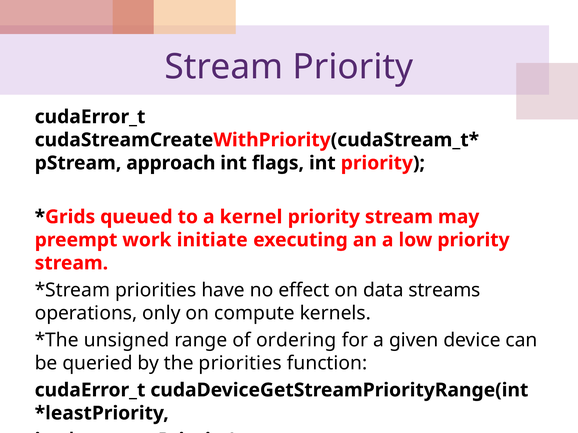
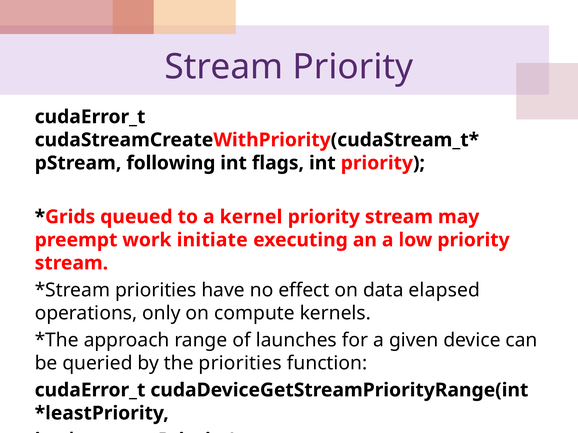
approach: approach -> following
streams: streams -> elapsed
unsigned: unsigned -> approach
ordering: ordering -> launches
